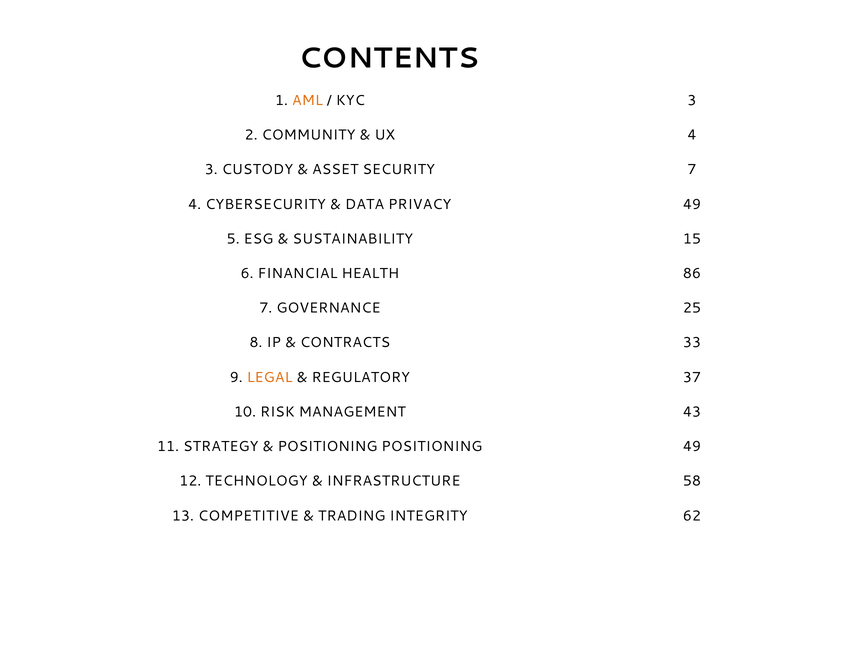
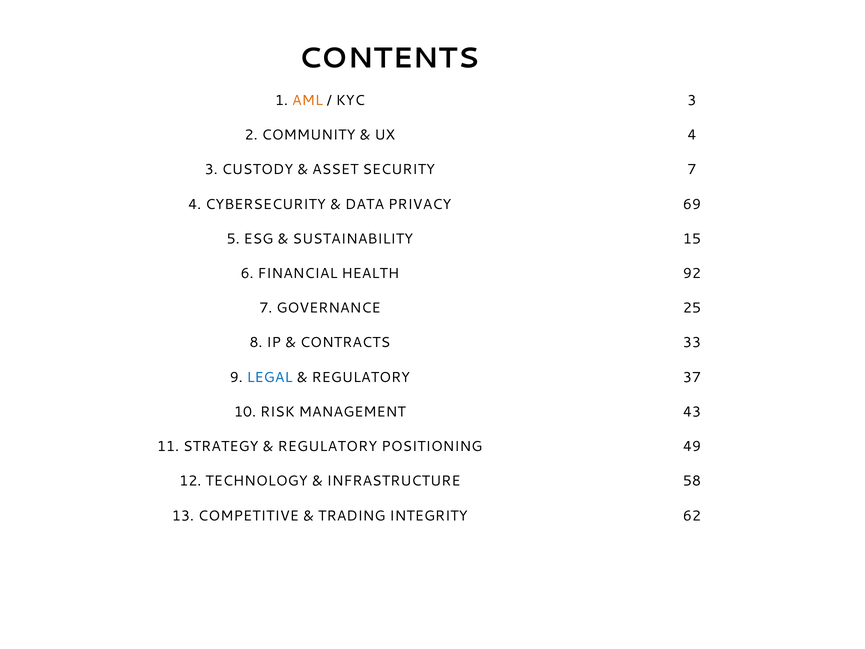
PRIVACY 49: 49 -> 69
86: 86 -> 92
LEGAL colour: orange -> blue
POSITIONING at (327, 446): POSITIONING -> REGULATORY
